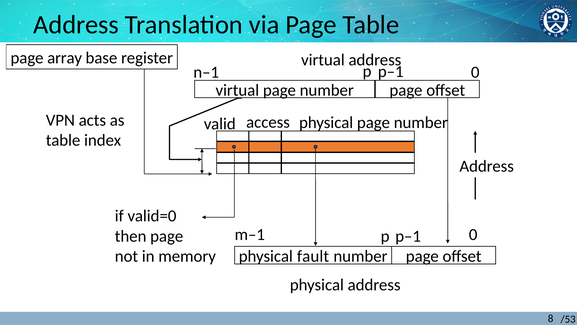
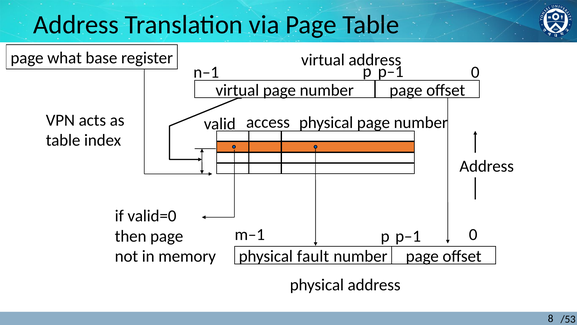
array: array -> what
